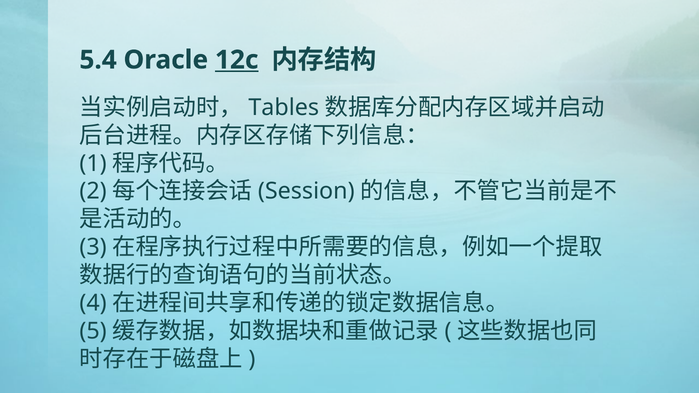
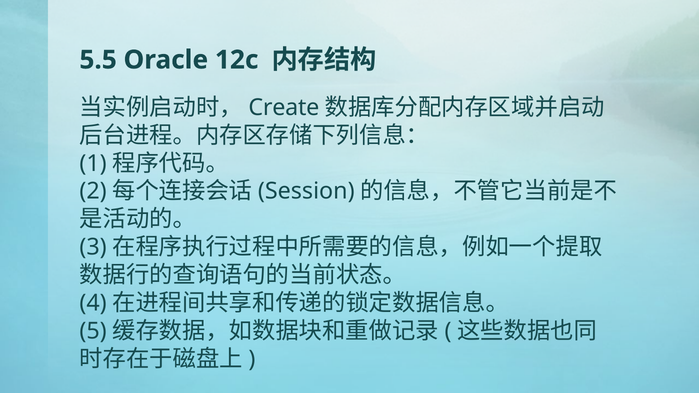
5.4: 5.4 -> 5.5
12c underline: present -> none
Tables: Tables -> Create
